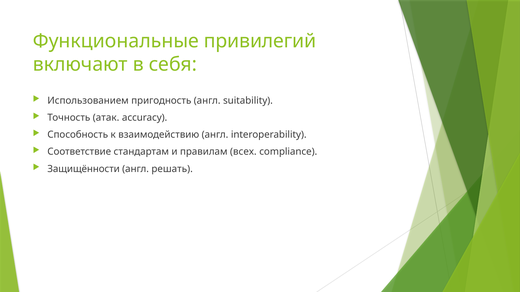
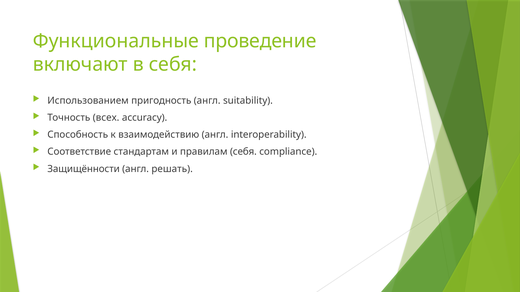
привилегий: привилегий -> проведение
атак: атак -> всех
правилам всех: всех -> себя
